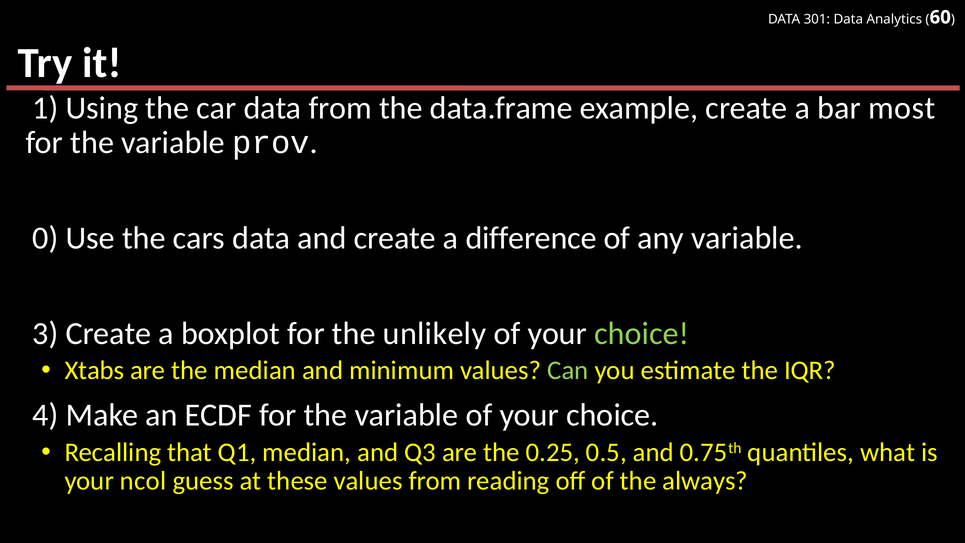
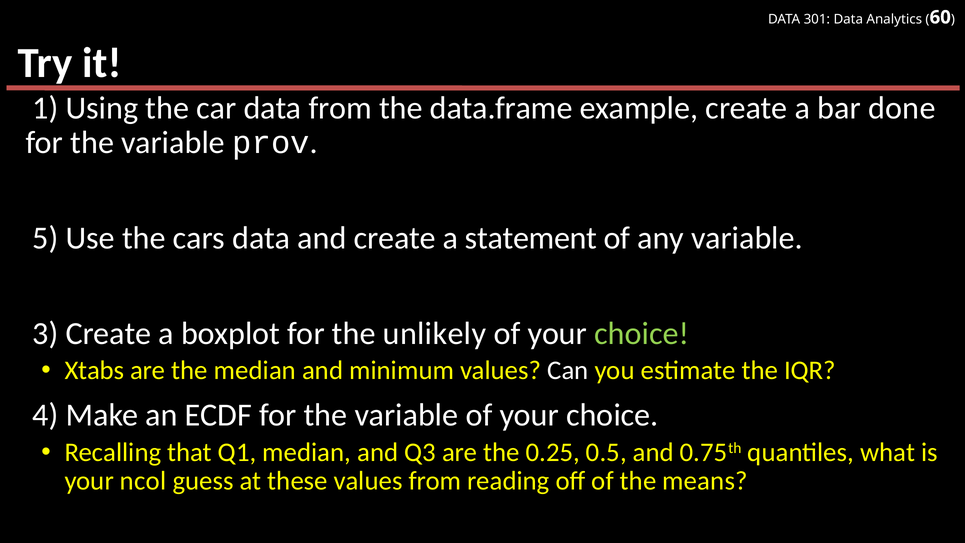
most: most -> done
0: 0 -> 5
difference: difference -> statement
Can colour: light green -> white
always: always -> means
